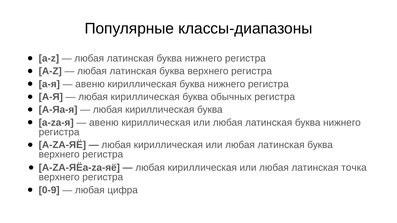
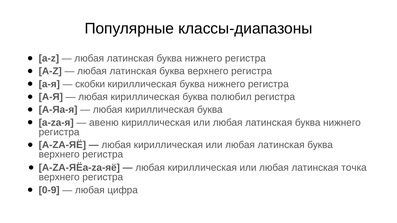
авеню at (90, 84): авеню -> скобки
обычных: обычных -> полюбил
